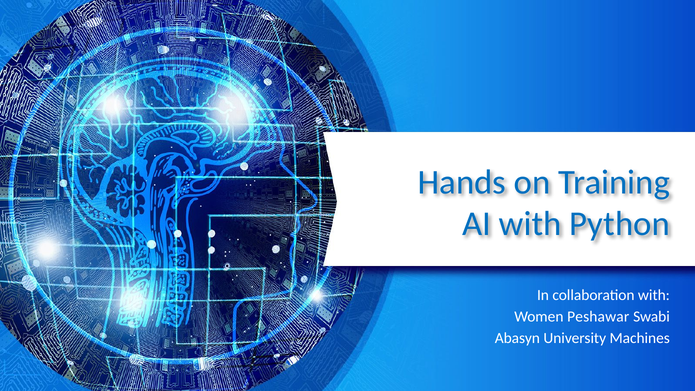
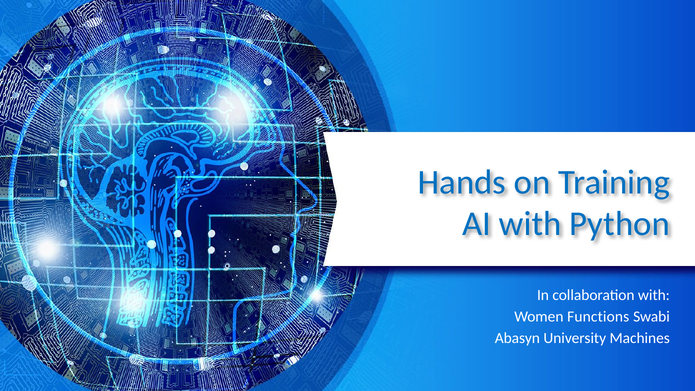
Peshawar: Peshawar -> Functions
